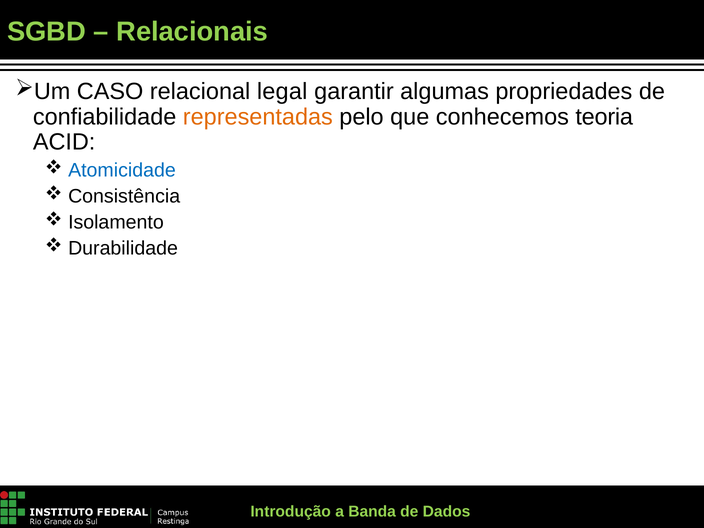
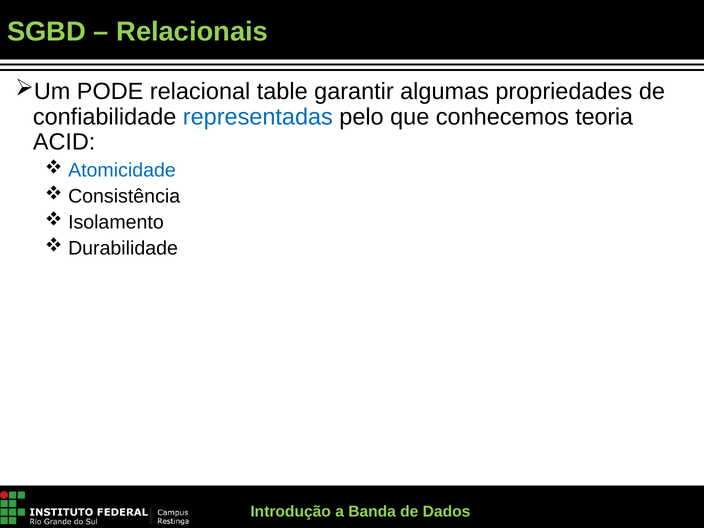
CASO: CASO -> PODE
legal: legal -> table
representadas colour: orange -> blue
